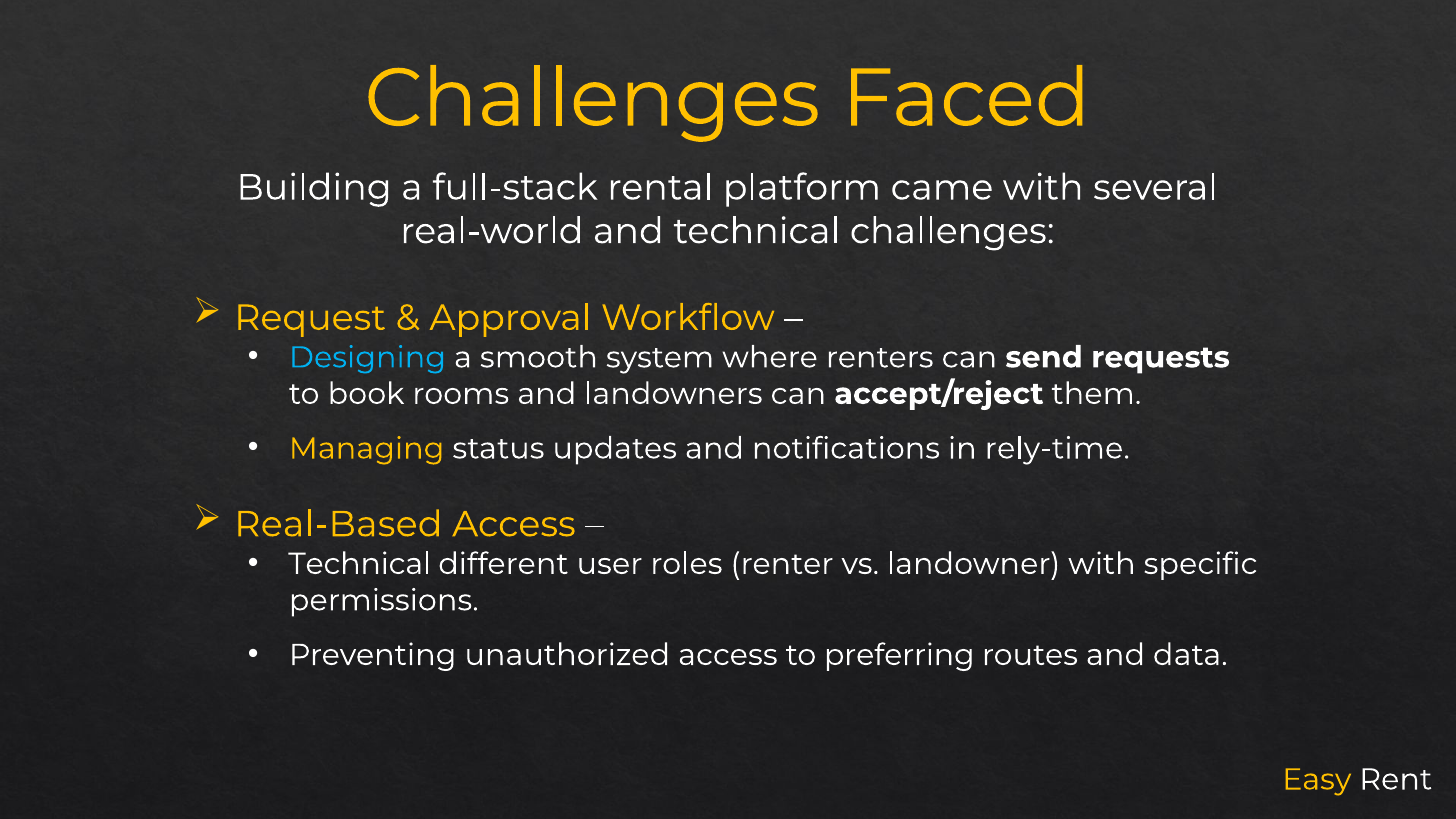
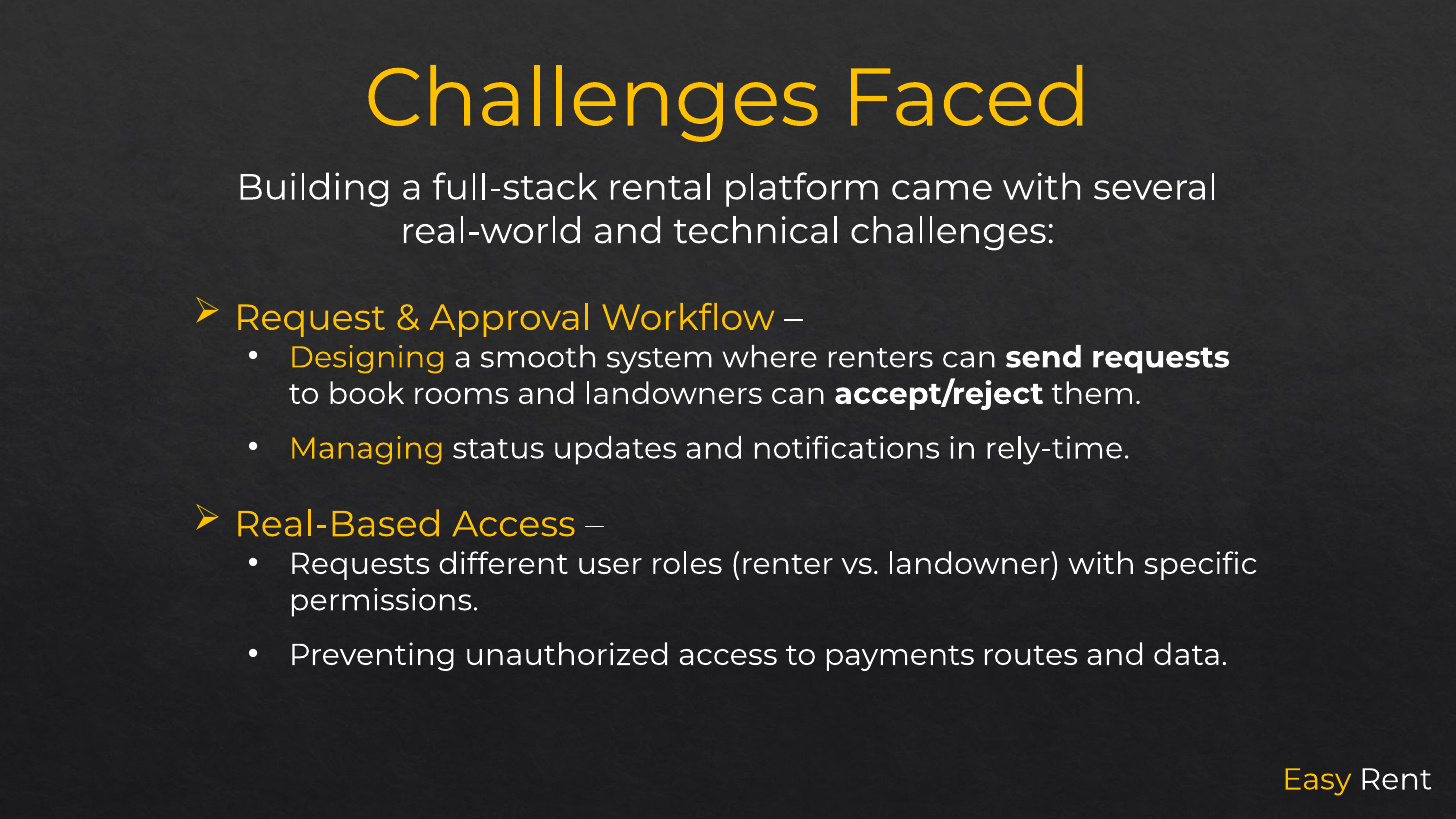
Designing colour: light blue -> yellow
Technical at (360, 564): Technical -> Requests
preferring: preferring -> payments
